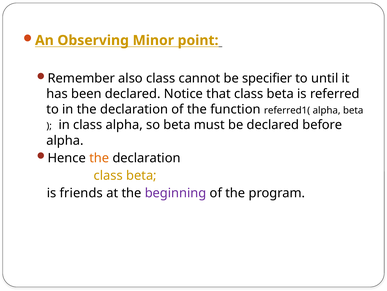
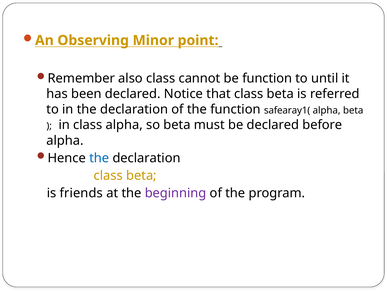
be specifier: specifier -> function
referred1(: referred1( -> safearay1(
the at (99, 158) colour: orange -> blue
